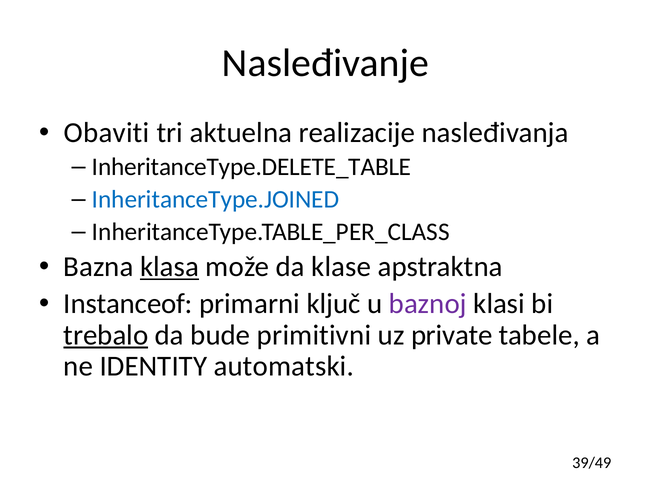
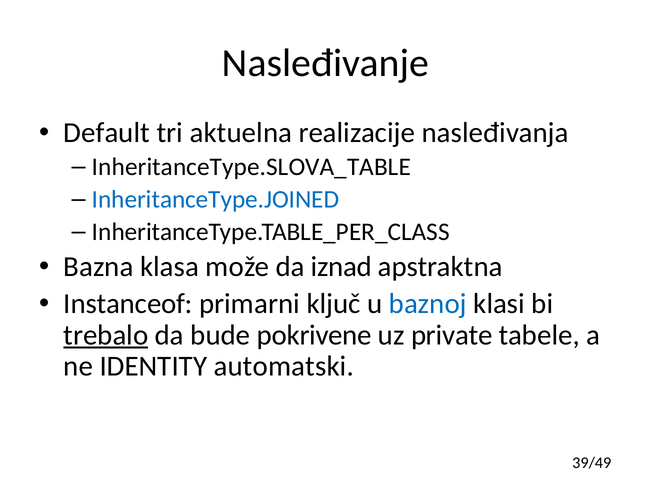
Obaviti: Obaviti -> Default
InheritanceType.DELETE_TABLE: InheritanceType.DELETE_TABLE -> InheritanceType.SLOVA_TABLE
klasa underline: present -> none
klase: klase -> iznad
baznoj colour: purple -> blue
primitivni: primitivni -> pokrivene
